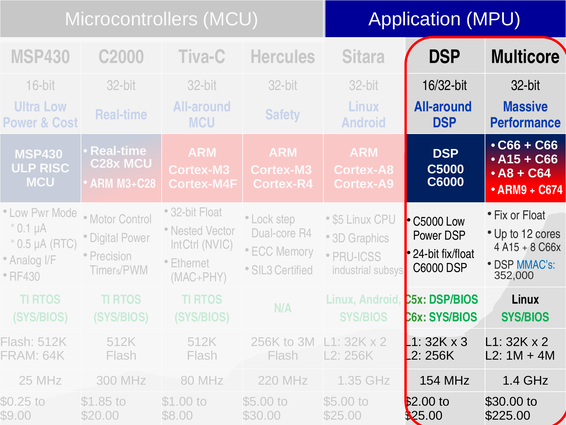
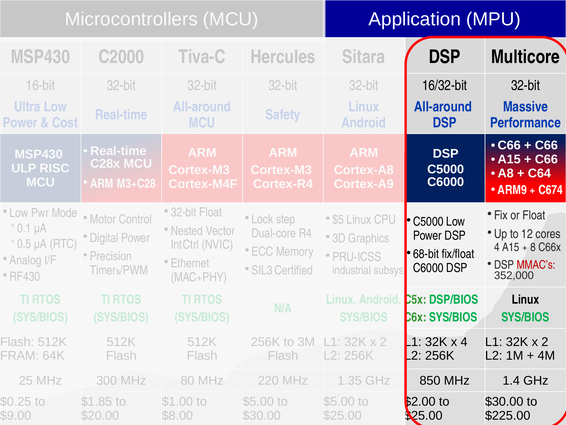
24-bit: 24-bit -> 68-bit
MMAC’s colour: blue -> red
x 3: 3 -> 4
154: 154 -> 850
